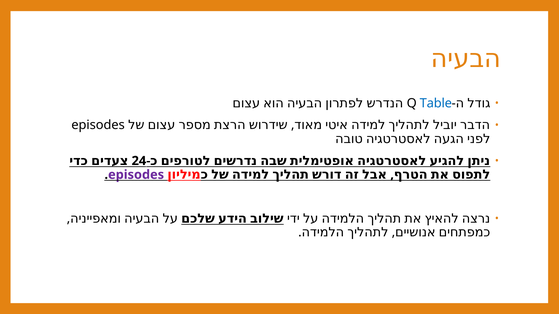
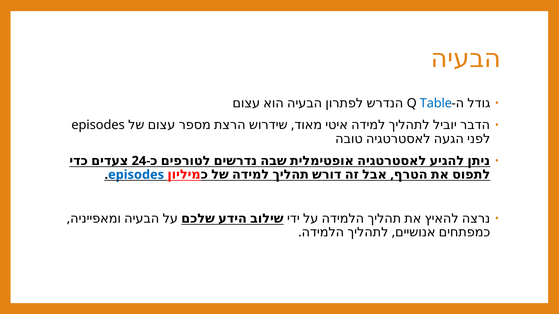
episodes at (136, 175) colour: purple -> blue
